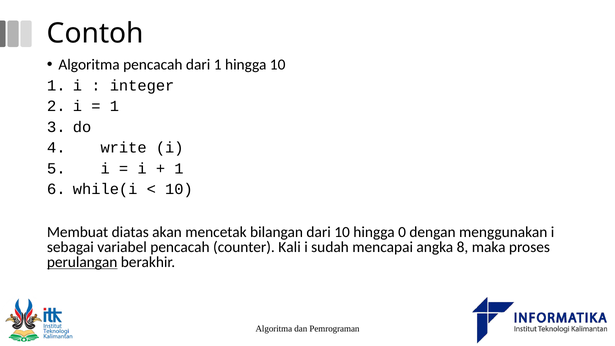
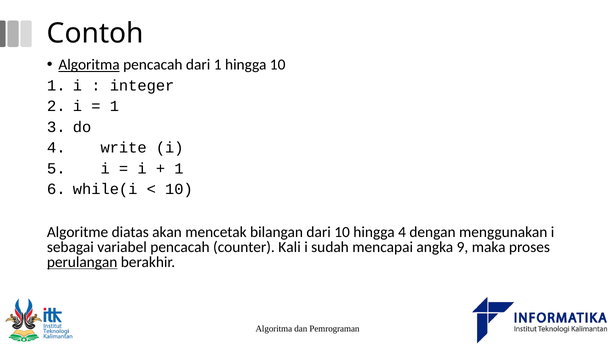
Algoritma at (89, 65) underline: none -> present
Membuat: Membuat -> Algoritme
hingga 0: 0 -> 4
8: 8 -> 9
